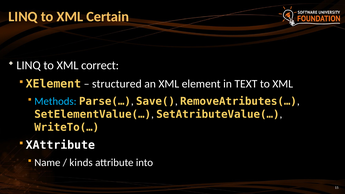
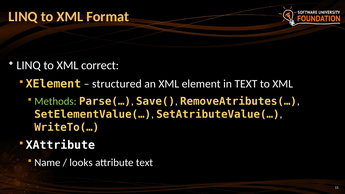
Certain: Certain -> Format
Methods colour: light blue -> light green
kinds: kinds -> looks
attribute into: into -> text
